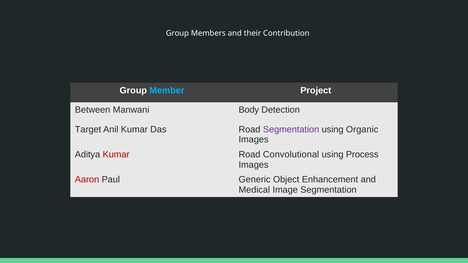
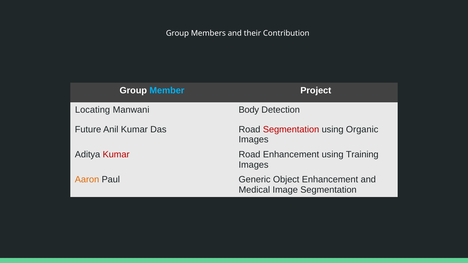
Between: Between -> Locating
Target: Target -> Future
Segmentation at (291, 129) colour: purple -> red
Road Convolutional: Convolutional -> Enhancement
Process: Process -> Training
Aaron colour: red -> orange
